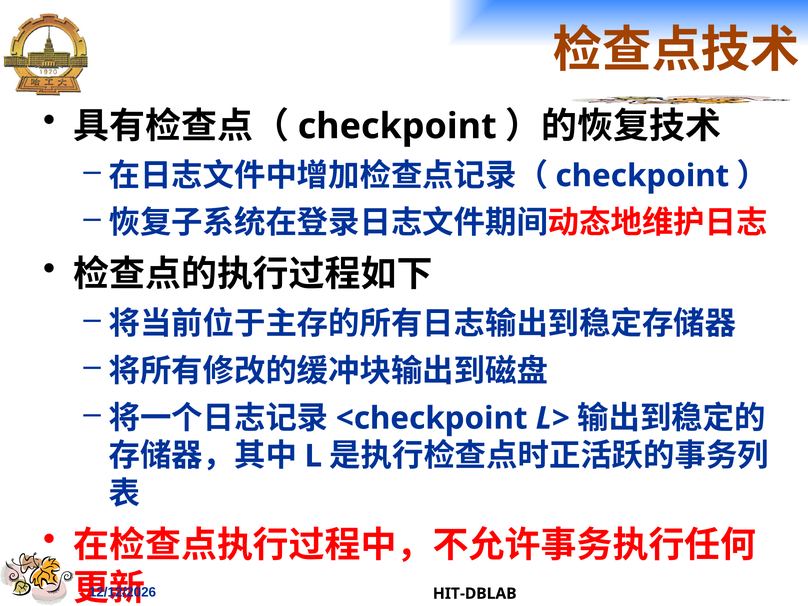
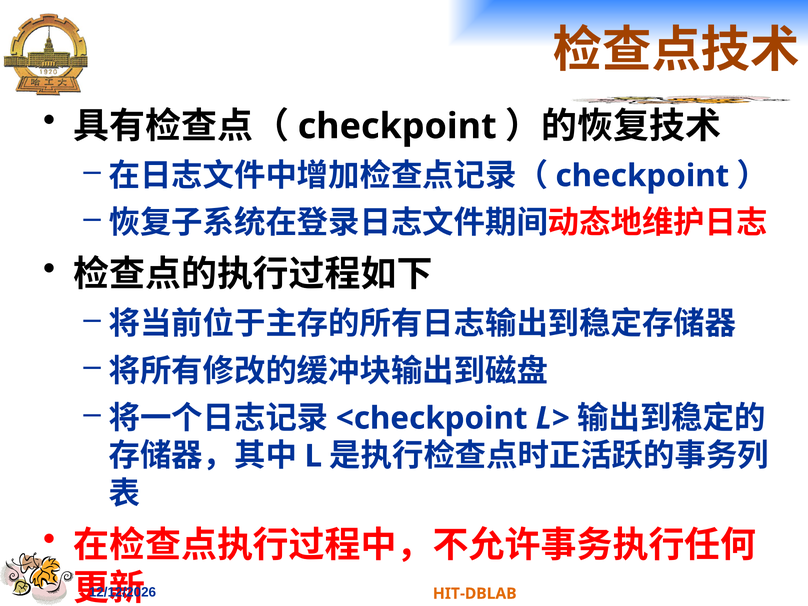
HIT-DBLAB colour: black -> orange
